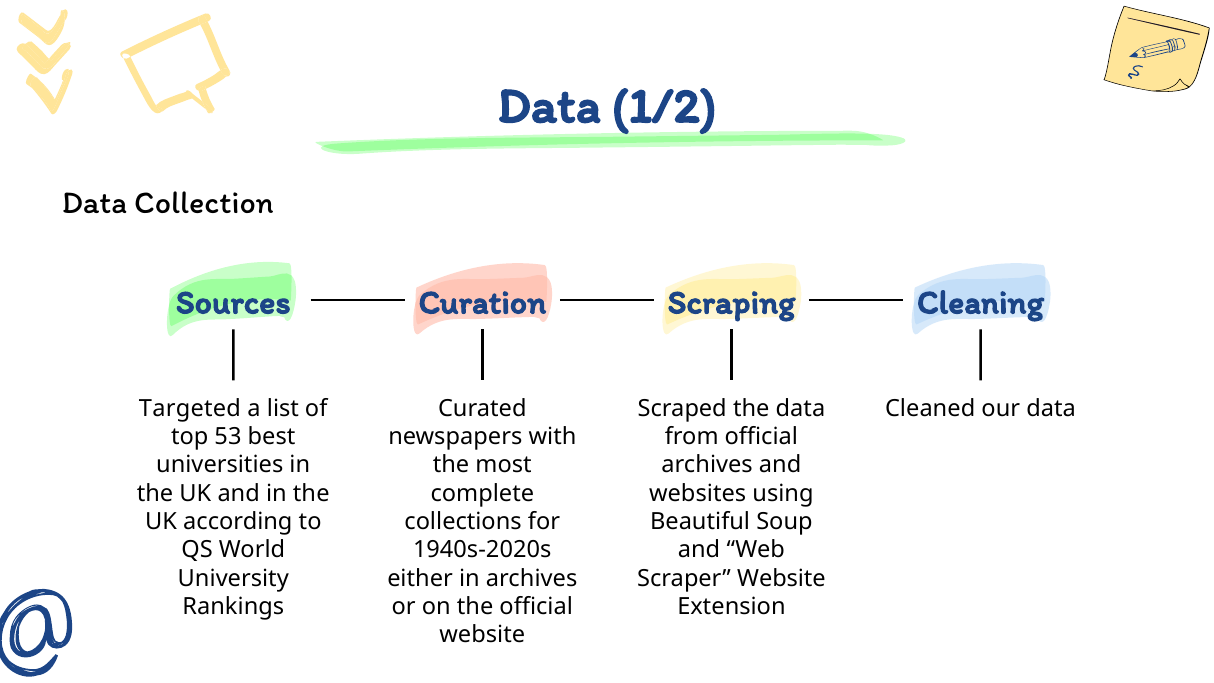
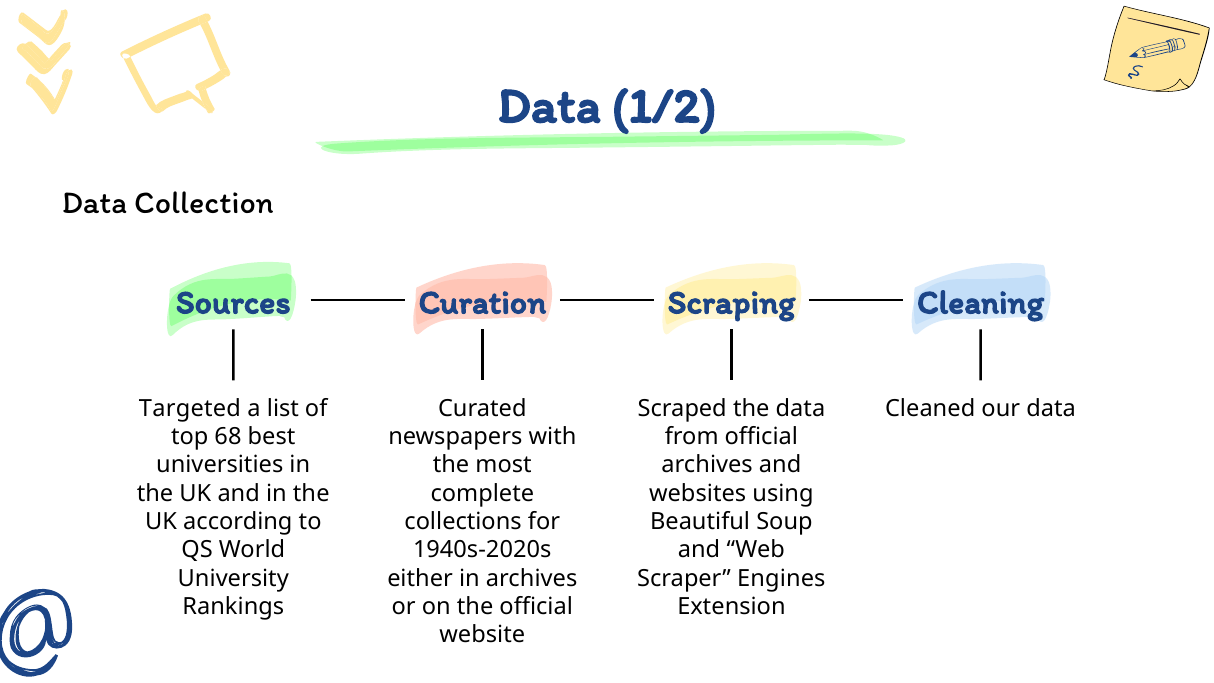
53: 53 -> 68
Scraper Website: Website -> Engines
